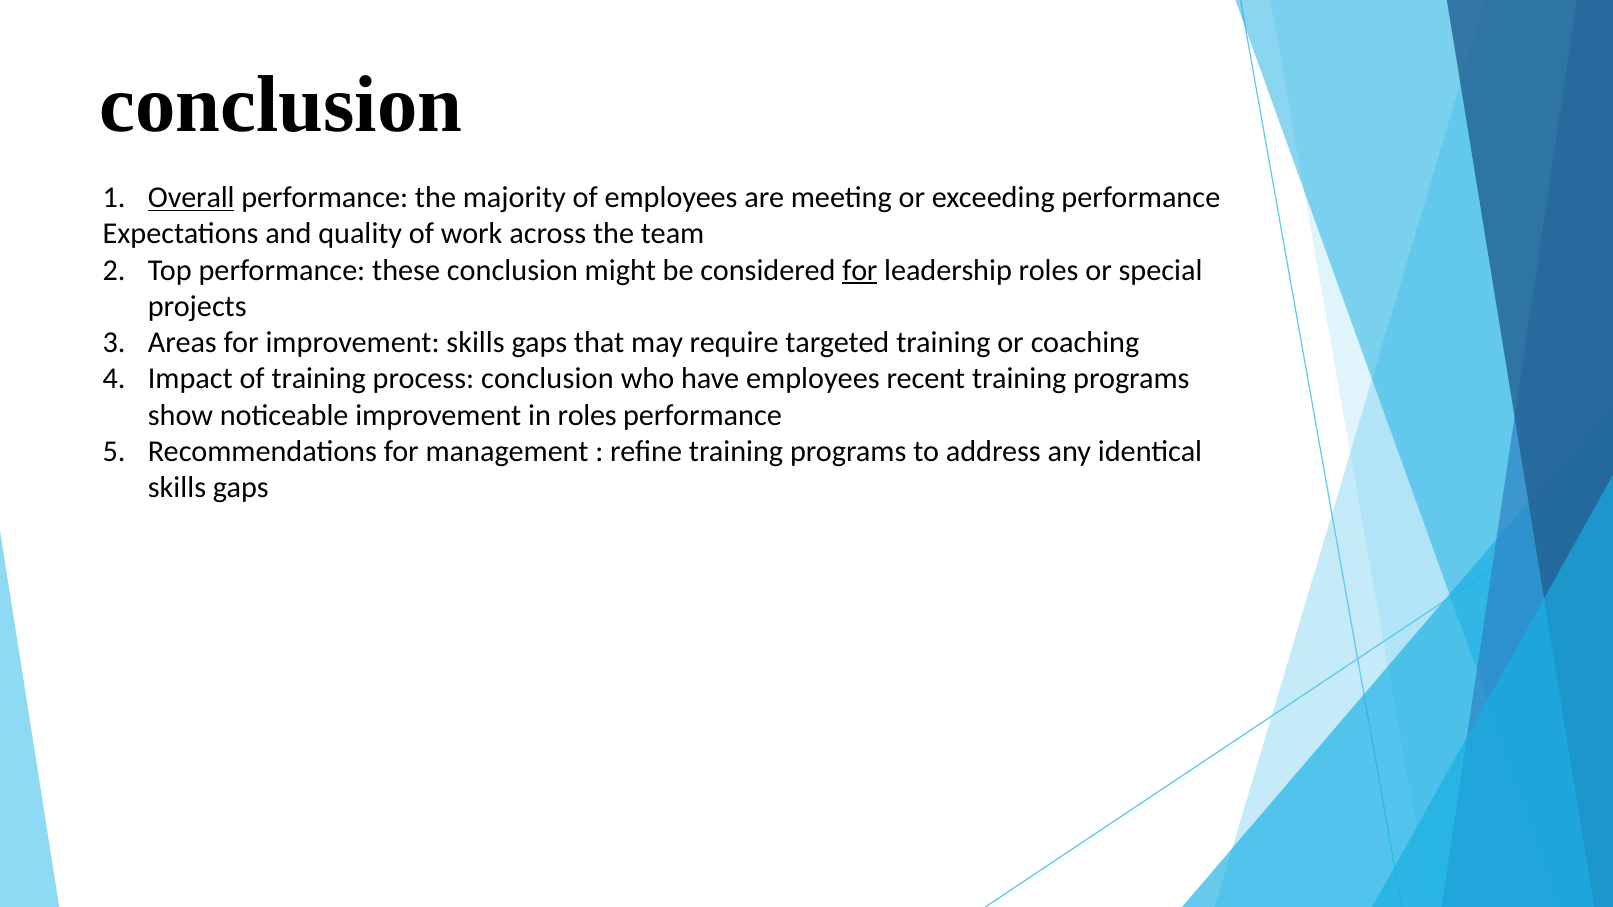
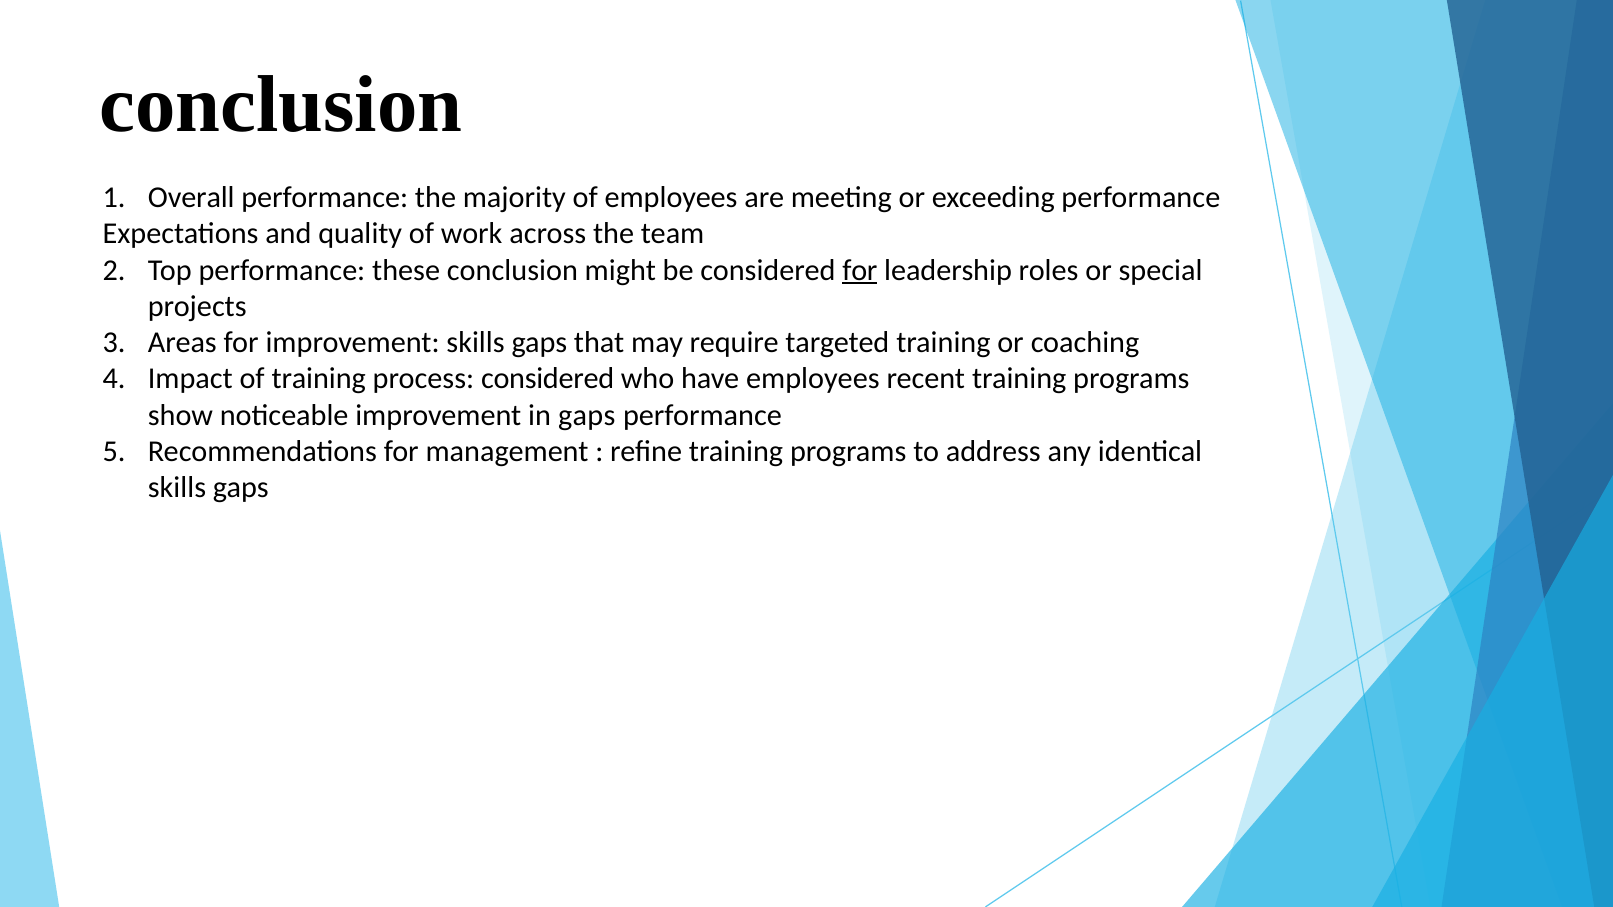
Overall underline: present -> none
process conclusion: conclusion -> considered
in roles: roles -> gaps
